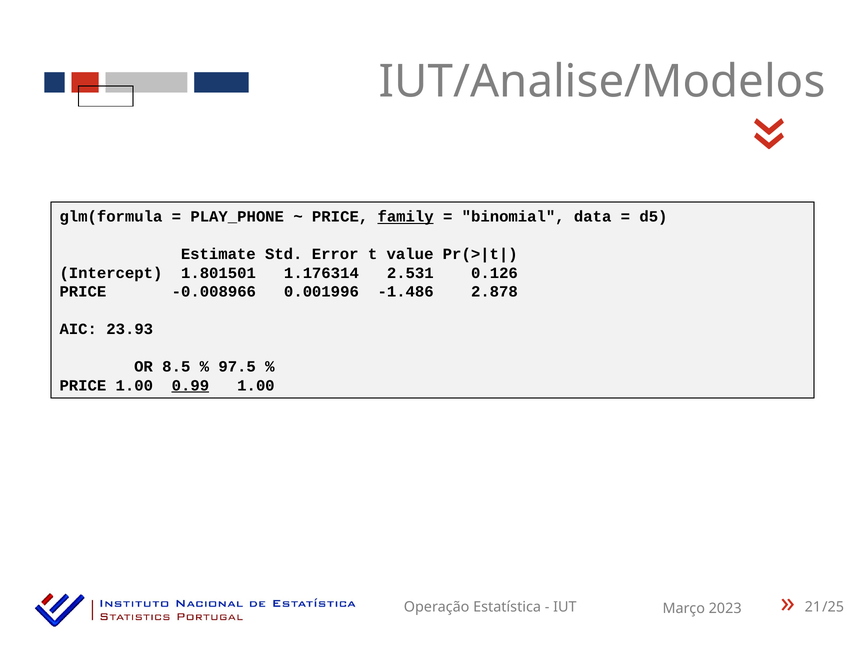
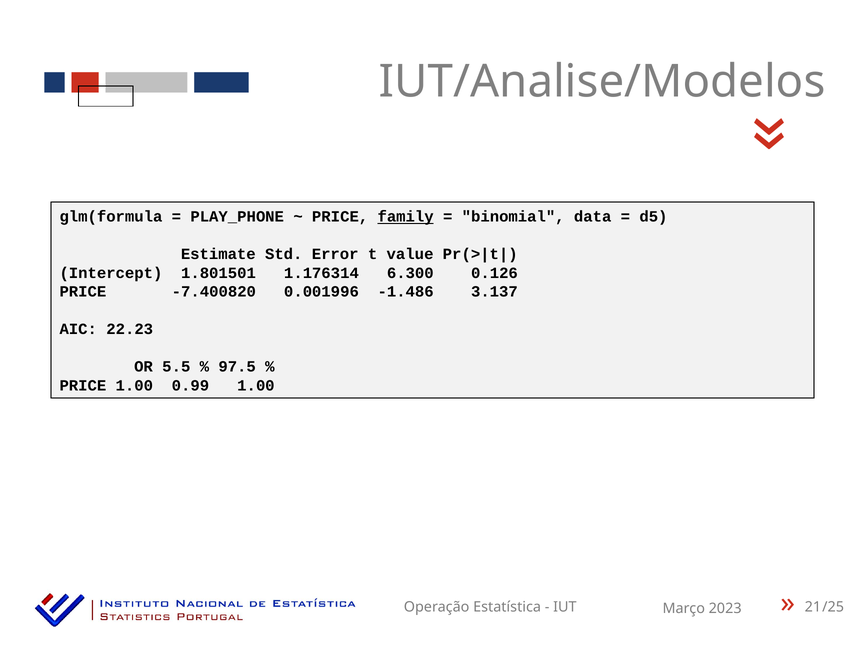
2.531: 2.531 -> 6.300
-0.008966: -0.008966 -> -7.400820
2.878: 2.878 -> 3.137
23.93: 23.93 -> 22.23
8.5: 8.5 -> 5.5
0.99 underline: present -> none
